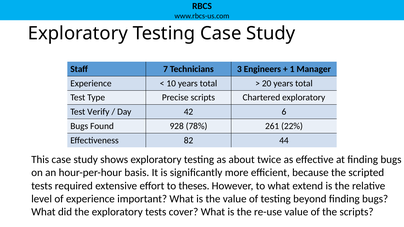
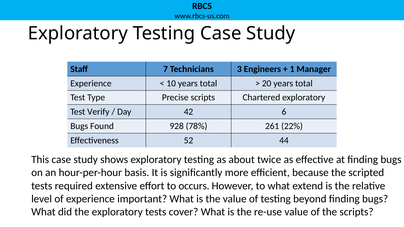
82: 82 -> 52
theses: theses -> occurs
